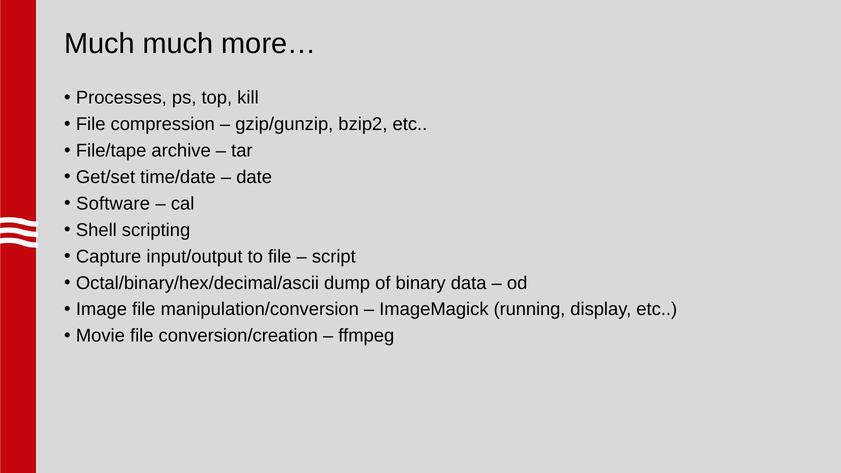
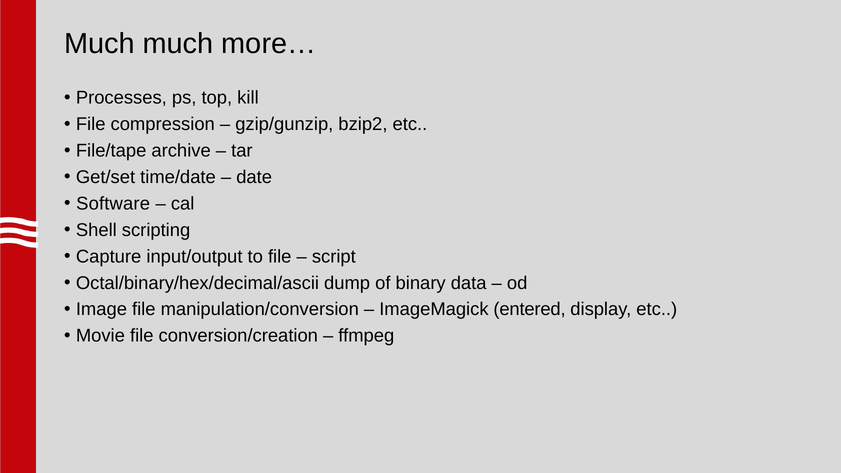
running: running -> entered
